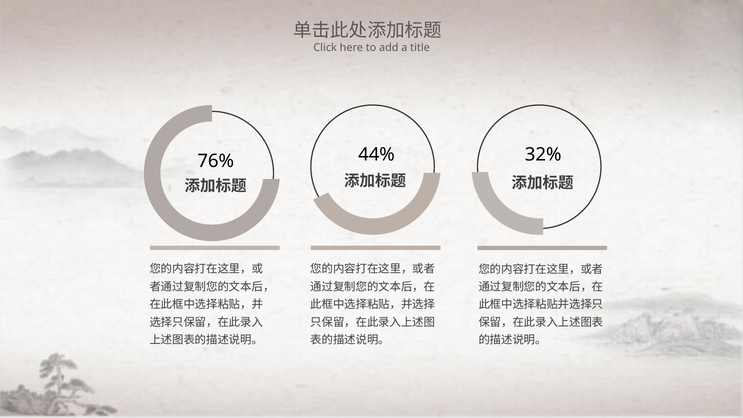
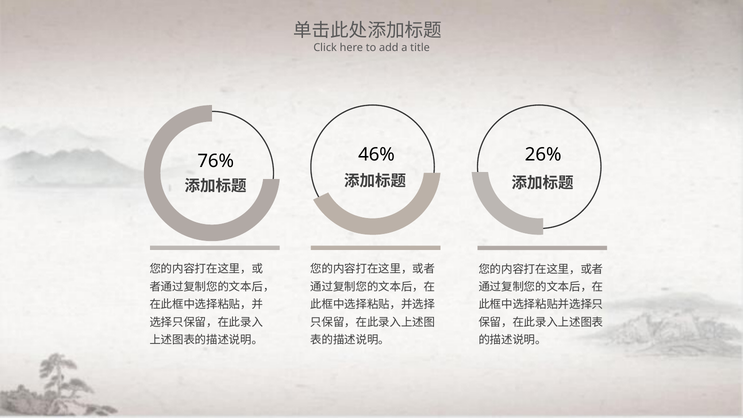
44%: 44% -> 46%
32%: 32% -> 26%
